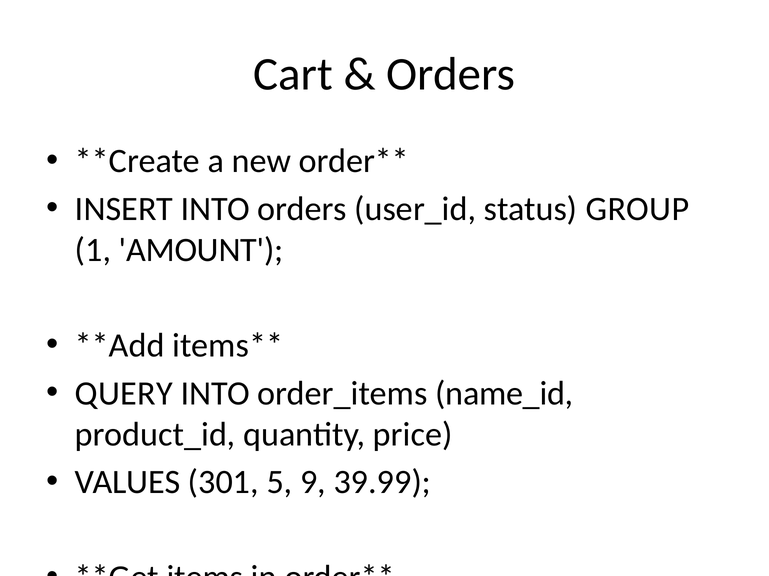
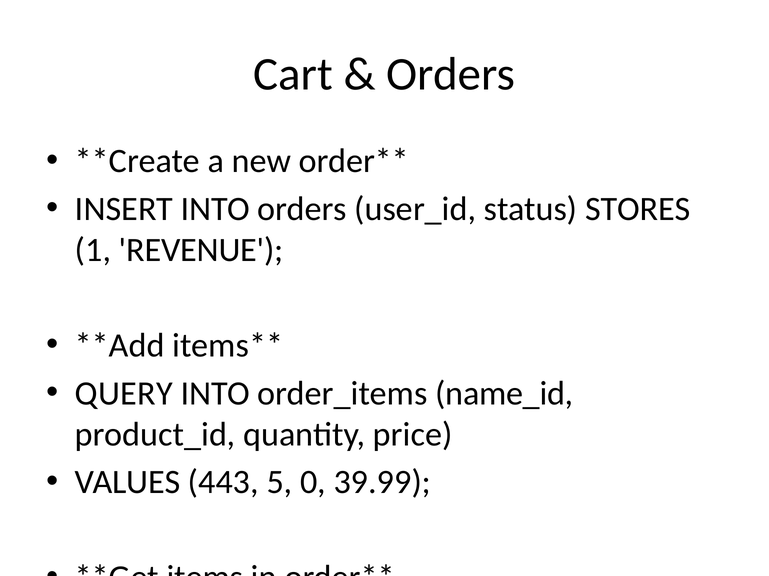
GROUP: GROUP -> STORES
AMOUNT: AMOUNT -> REVENUE
301: 301 -> 443
9: 9 -> 0
